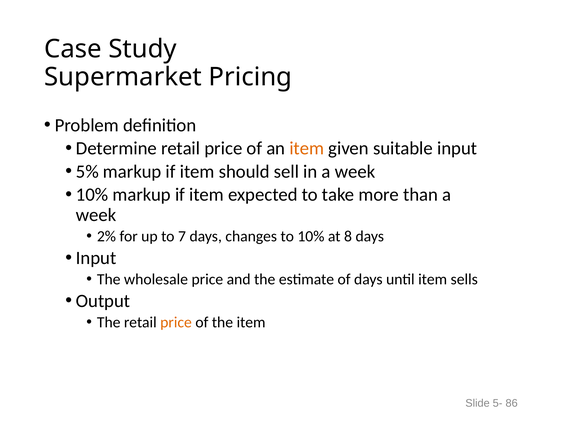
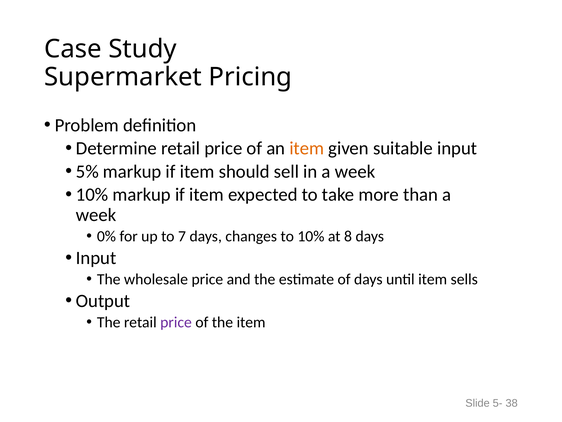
2%: 2% -> 0%
price at (176, 322) colour: orange -> purple
86: 86 -> 38
